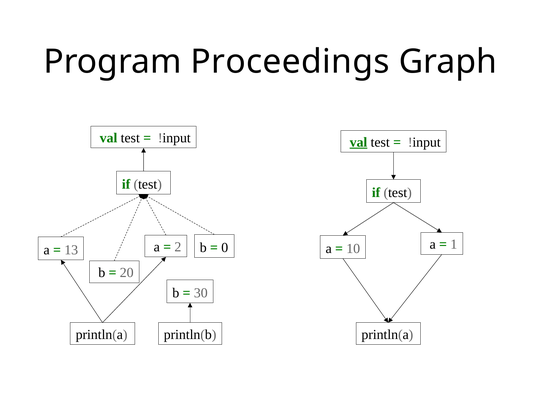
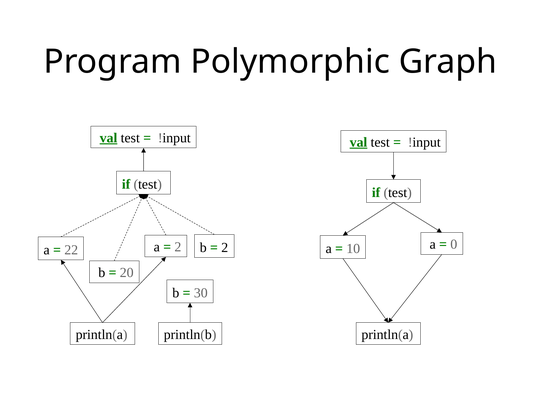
Proceedings: Proceedings -> Polymorphic
val at (109, 138) underline: none -> present
0 at (225, 248): 0 -> 2
1: 1 -> 0
13: 13 -> 22
